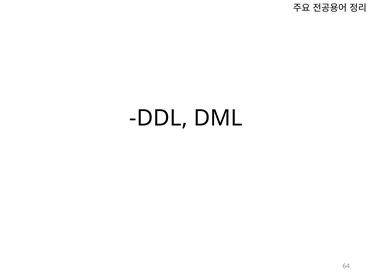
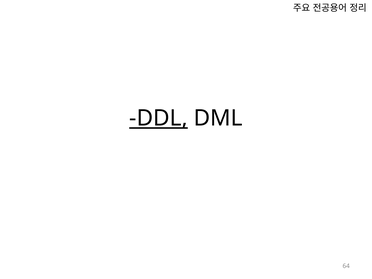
DDL underline: none -> present
